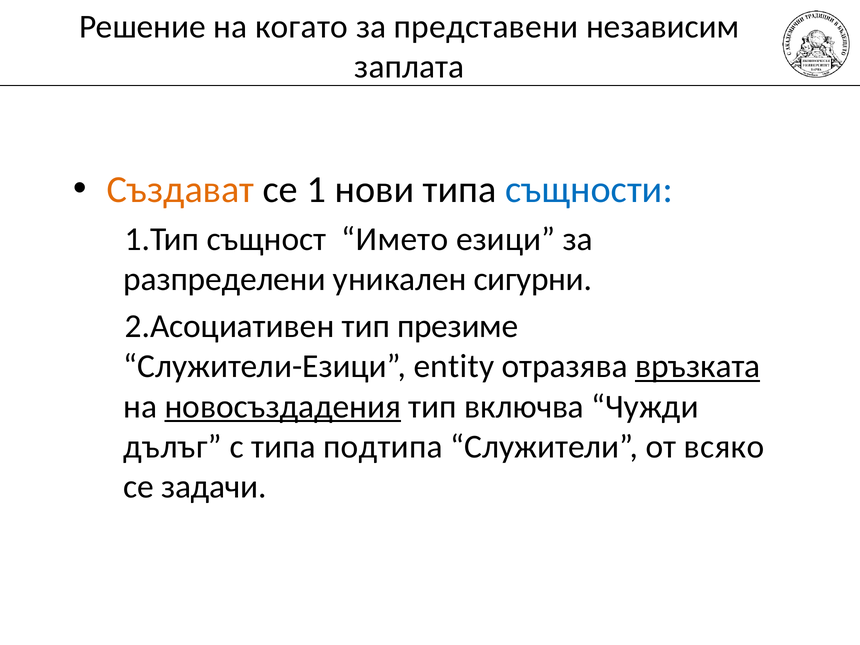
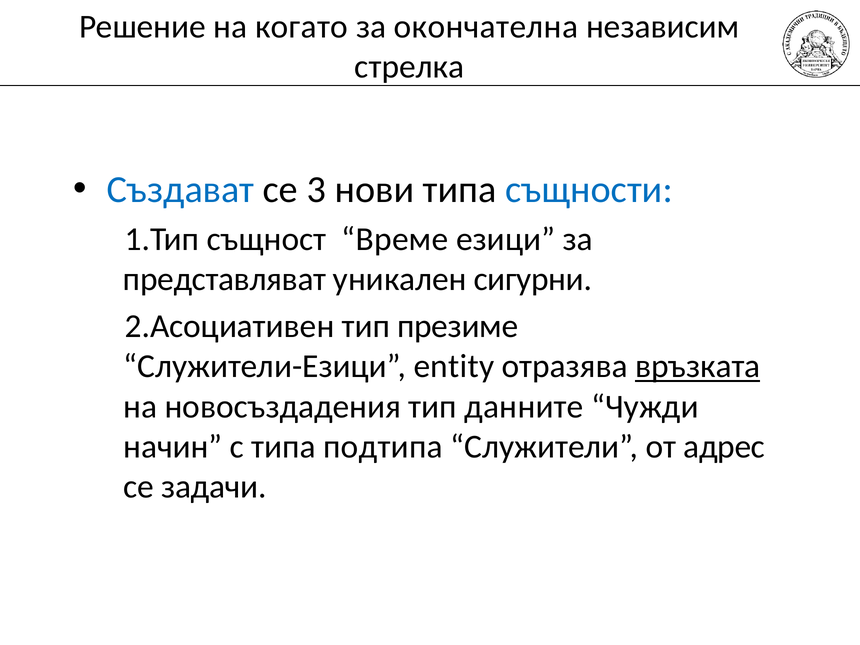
представени: представени -> окончателна
заплата: заплата -> стрелка
Създават colour: orange -> blue
1: 1 -> 3
Името: Името -> Време
разпределени: разпределени -> представляват
новосъздадения underline: present -> none
включва: включва -> данните
дълъг: дълъг -> начин
всяко: всяко -> адрес
